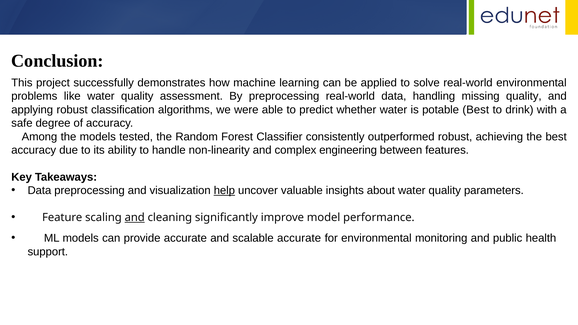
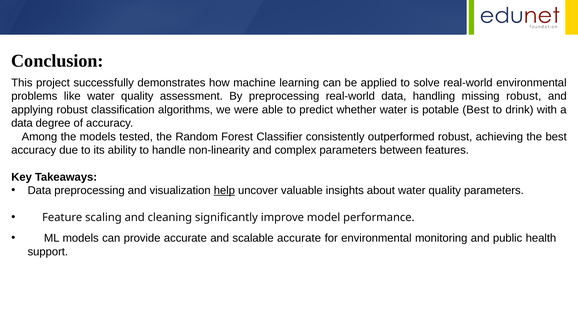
missing quality: quality -> robust
safe at (22, 123): safe -> data
complex engineering: engineering -> parameters
and at (135, 218) underline: present -> none
